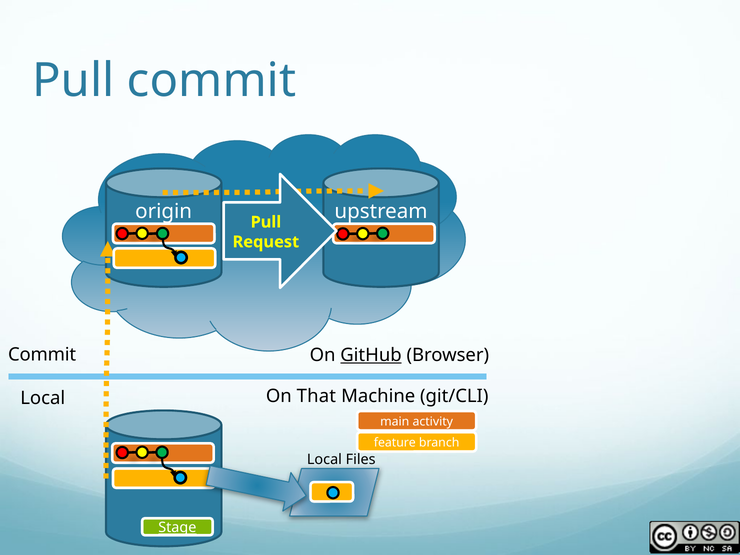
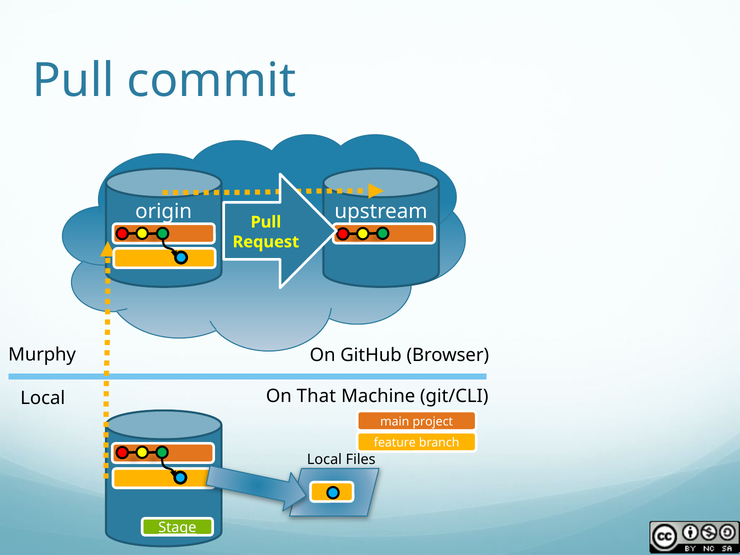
Commit at (42, 355): Commit -> Murphy
GitHub underline: present -> none
activity: activity -> project
